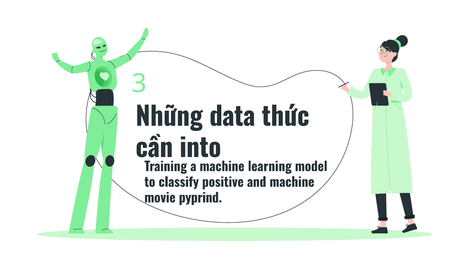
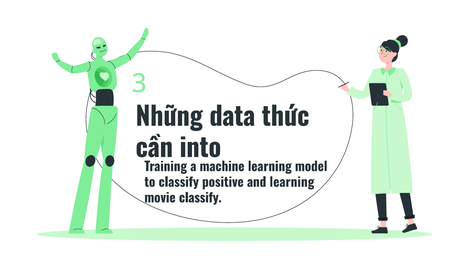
and machine: machine -> learning
movie pyprind: pyprind -> classify
